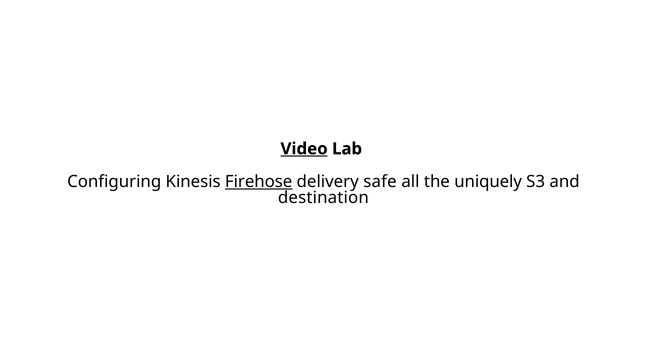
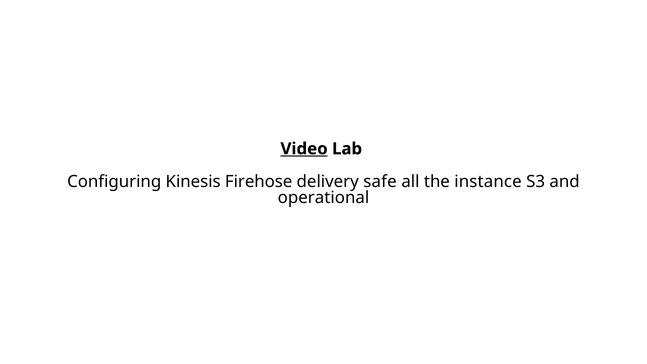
Firehose underline: present -> none
uniquely: uniquely -> instance
destination: destination -> operational
